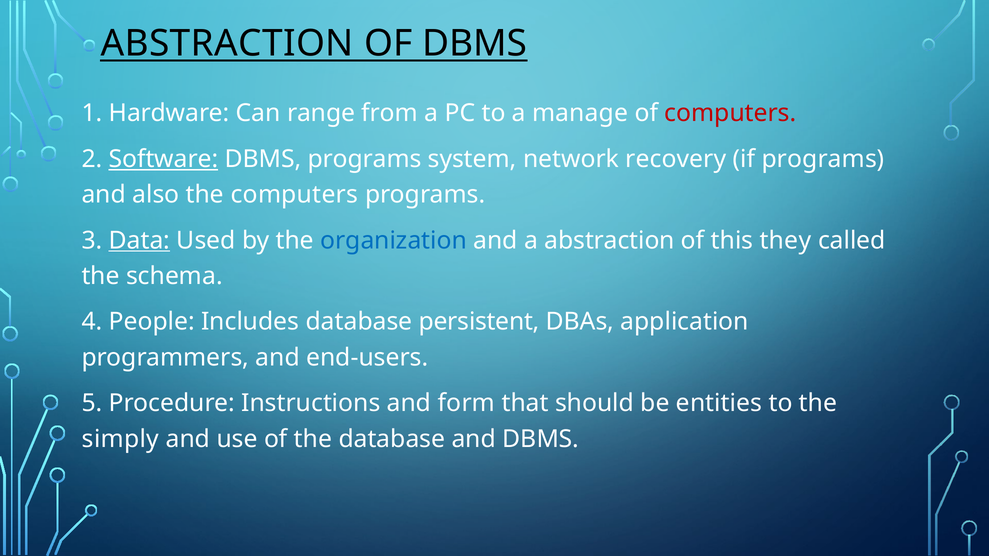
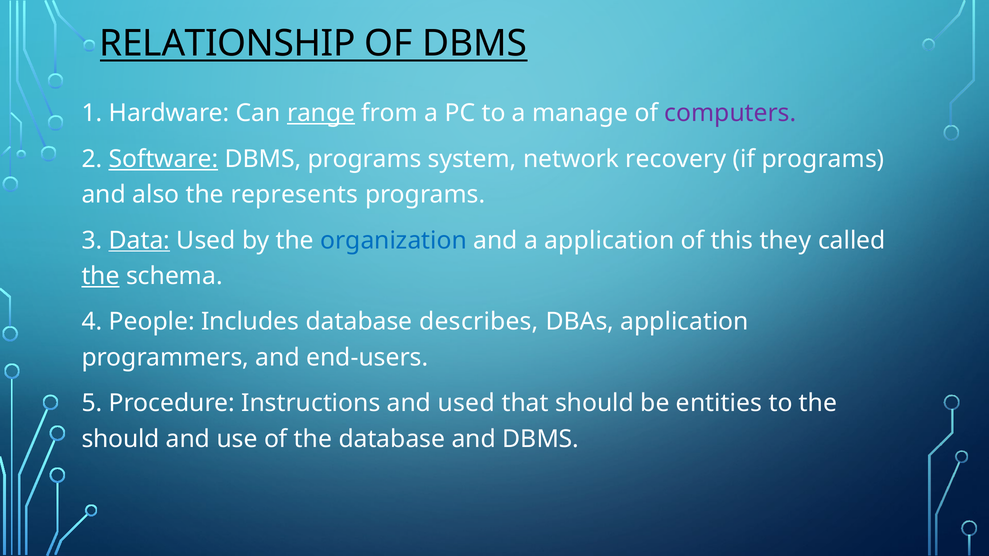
ABSTRACTION at (227, 44): ABSTRACTION -> RELATIONSHIP
range underline: none -> present
computers at (730, 113) colour: red -> purple
the computers: computers -> represents
a abstraction: abstraction -> application
the at (101, 276) underline: none -> present
persistent: persistent -> describes
and form: form -> used
simply at (120, 439): simply -> should
